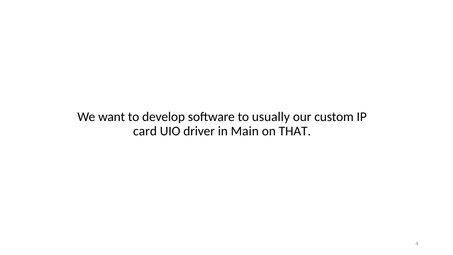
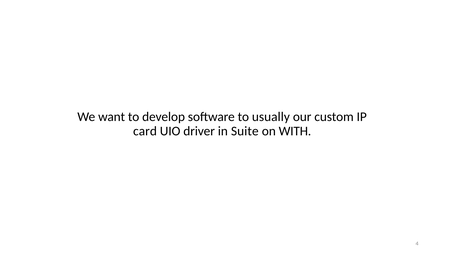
Main: Main -> Suite
THAT: THAT -> WITH
